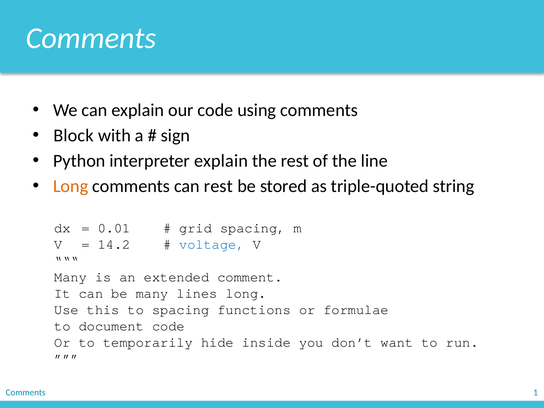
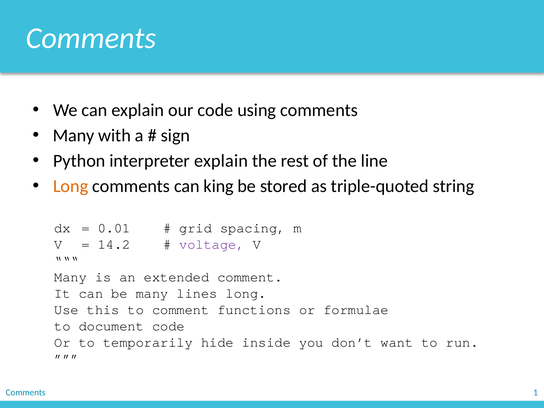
Block at (73, 135): Block -> Many
can rest: rest -> king
voltage colour: blue -> purple
to spacing: spacing -> comment
